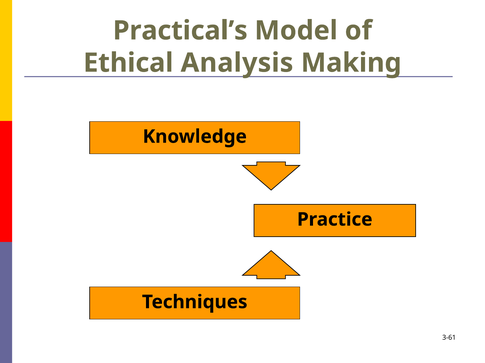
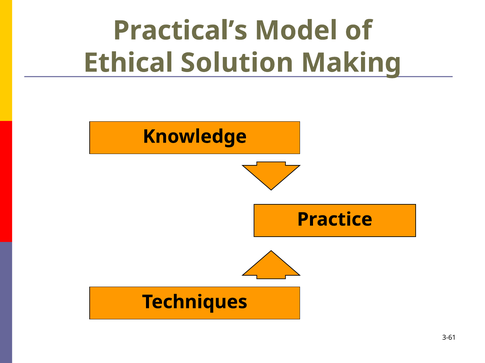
Analysis: Analysis -> Solution
